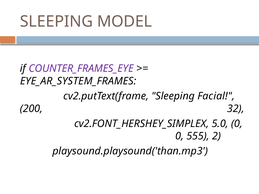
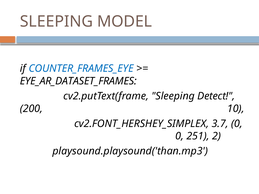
COUNTER_FRAMES_EYE colour: purple -> blue
EYE_AR_SYSTEM_FRAMES: EYE_AR_SYSTEM_FRAMES -> EYE_AR_DATASET_FRAMES
Facial: Facial -> Detect
32: 32 -> 10
5.0: 5.0 -> 3.7
555: 555 -> 251
